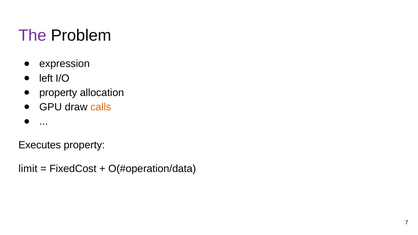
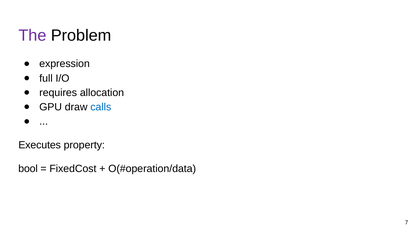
left: left -> full
property at (58, 93): property -> requires
calls colour: orange -> blue
limit: limit -> bool
